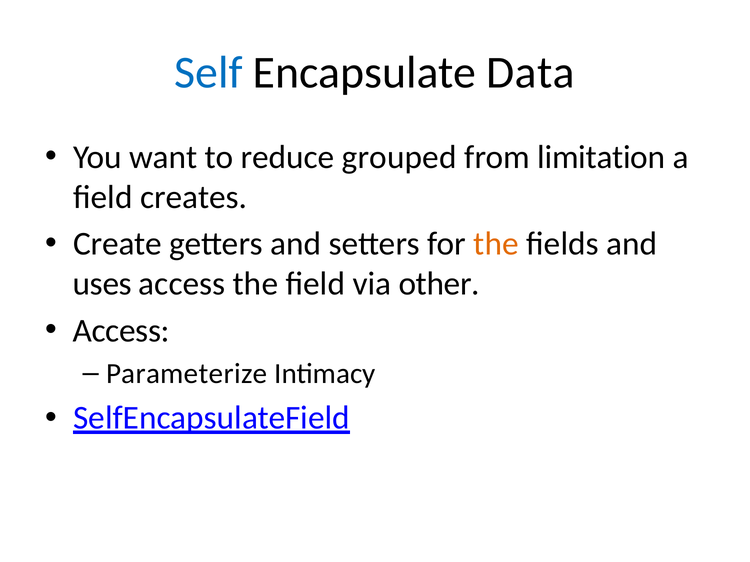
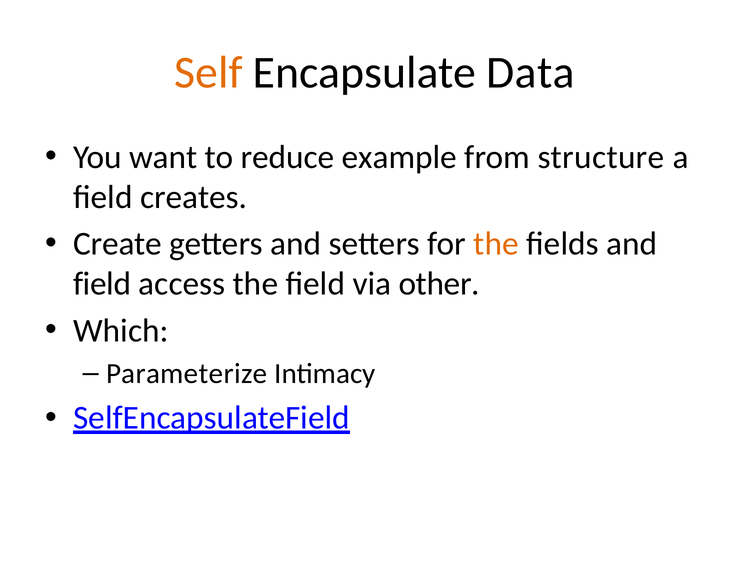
Self colour: blue -> orange
grouped: grouped -> example
limitation: limitation -> structure
uses at (102, 284): uses -> field
Access at (121, 331): Access -> Which
